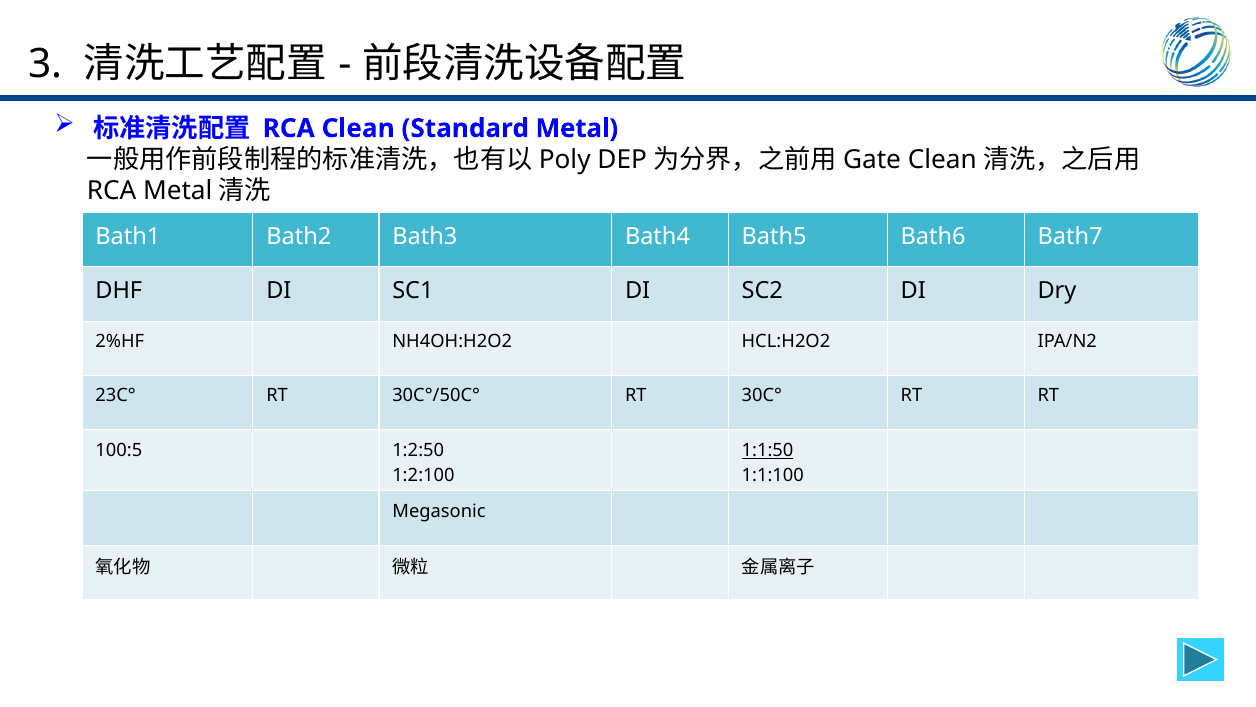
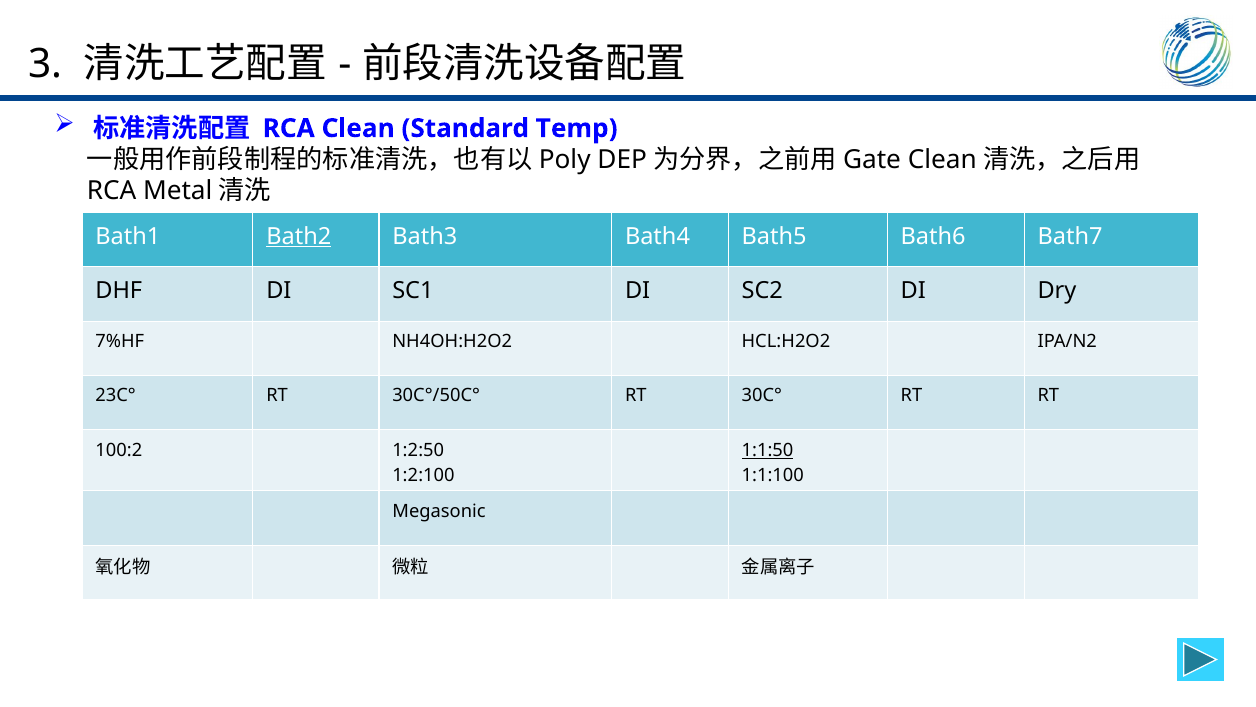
Standard Metal: Metal -> Temp
Bath2 underline: none -> present
2%HF: 2%HF -> 7%HF
100:5: 100:5 -> 100:2
